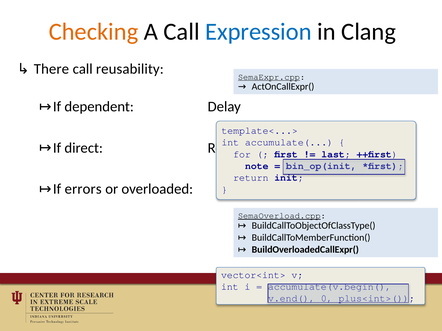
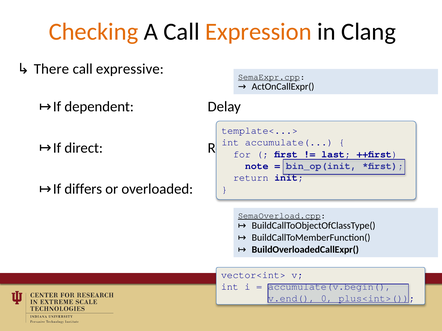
Expression colour: blue -> orange
reusability: reusability -> expressive
errors: errors -> differs
